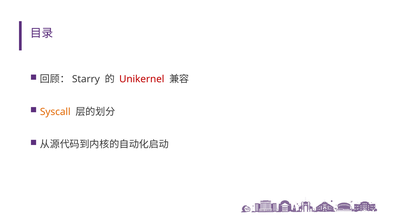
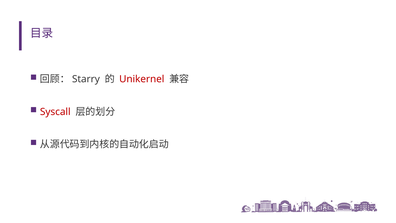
Syscall colour: orange -> red
